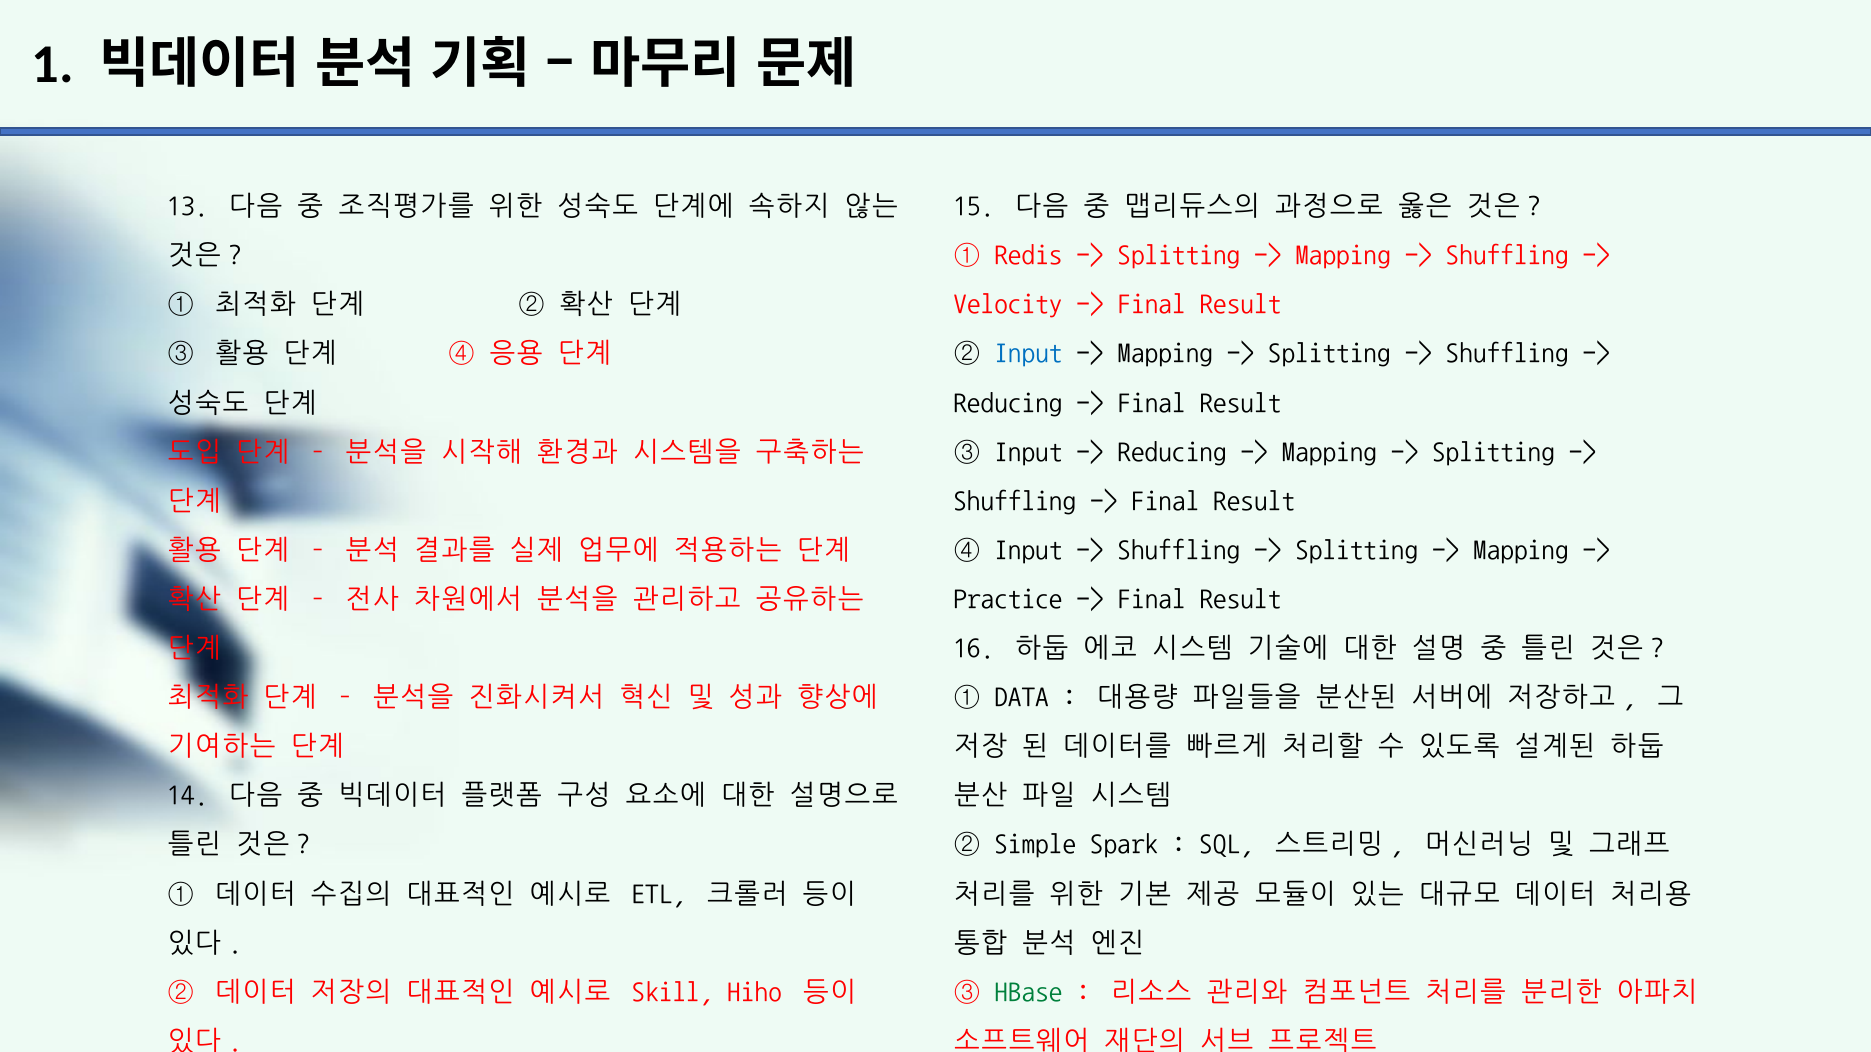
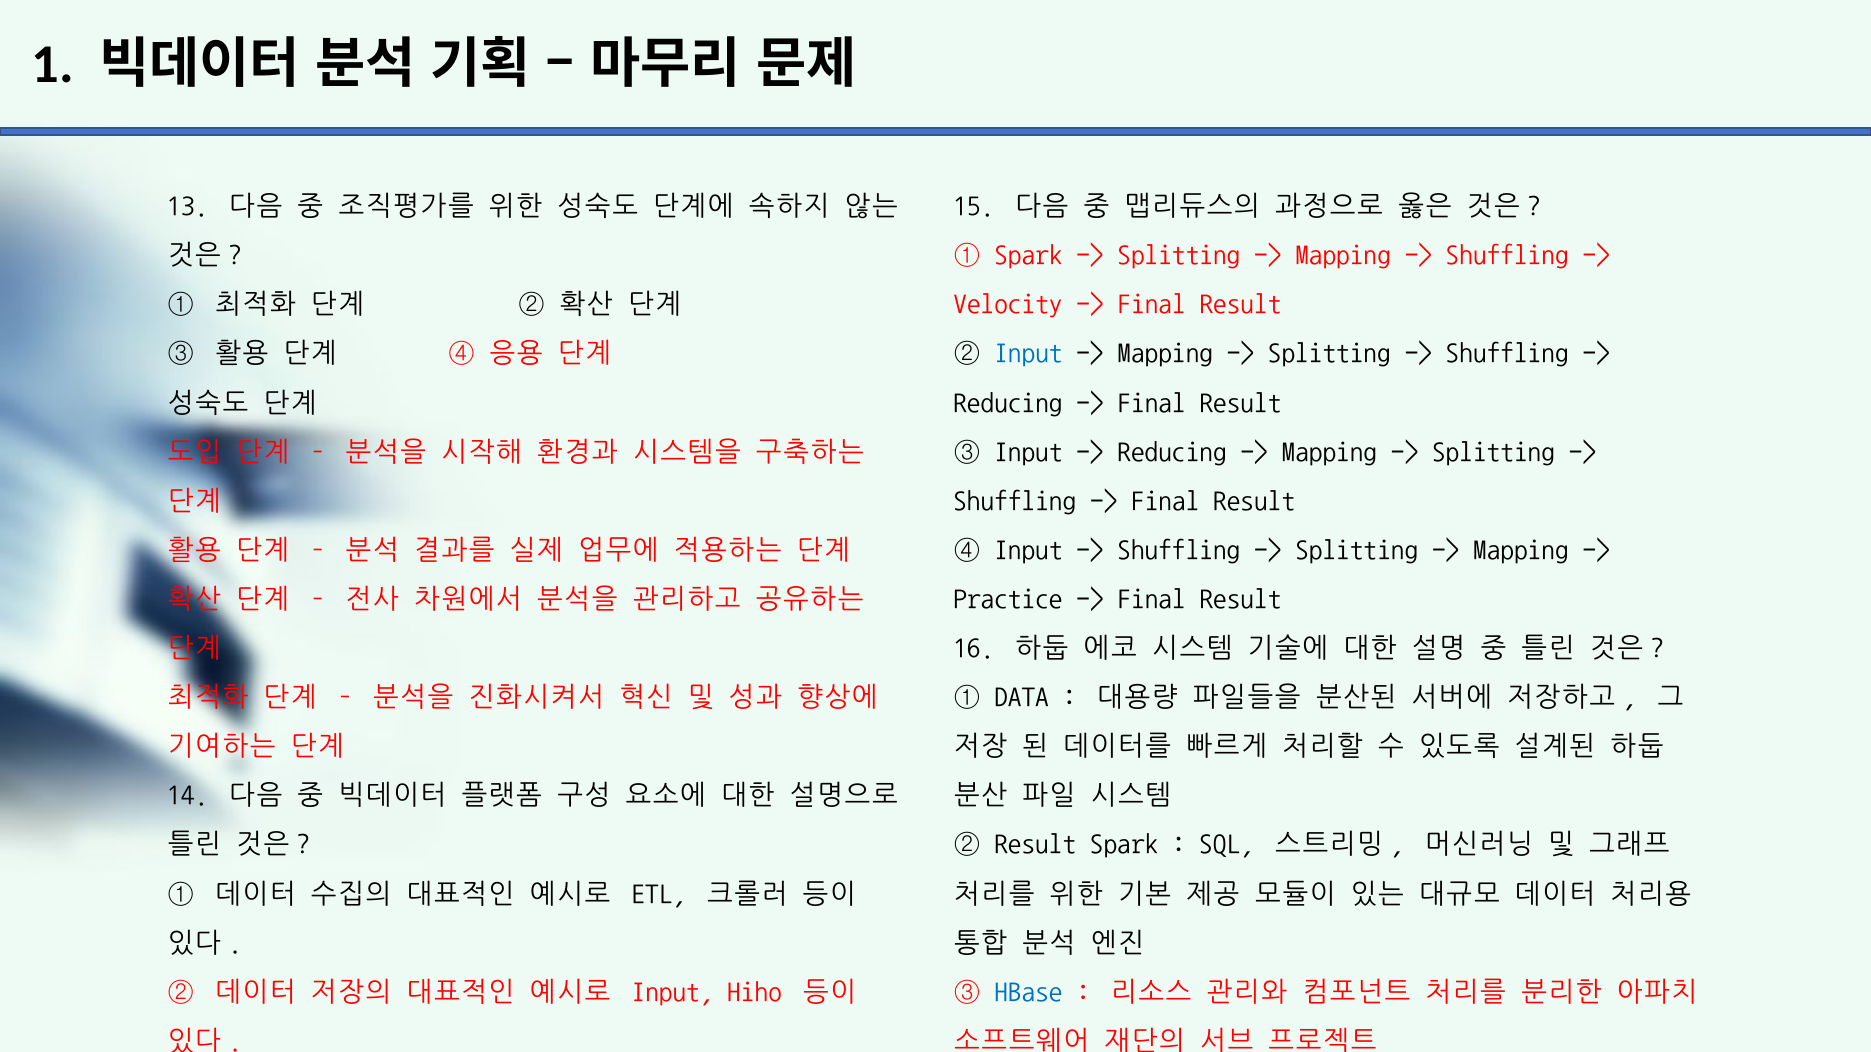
① Redis: Redis -> Spark
② Simple: Simple -> Result
Skill at (673, 992): Skill -> Input
HBase colour: green -> blue
